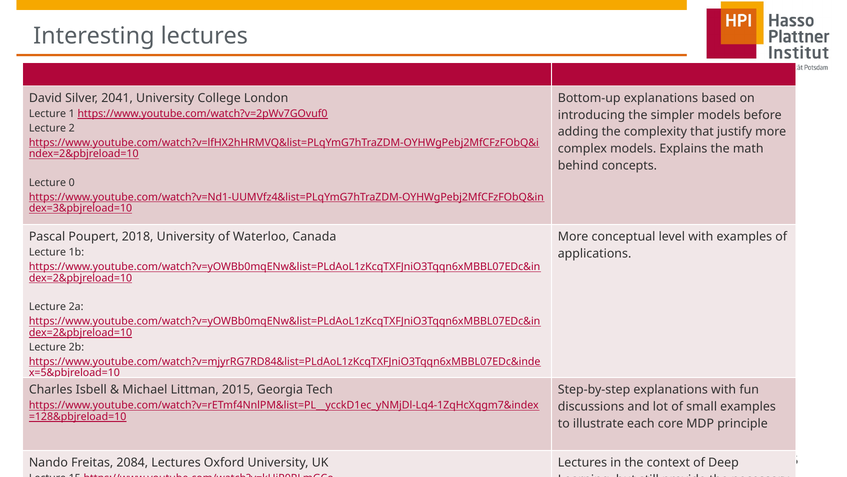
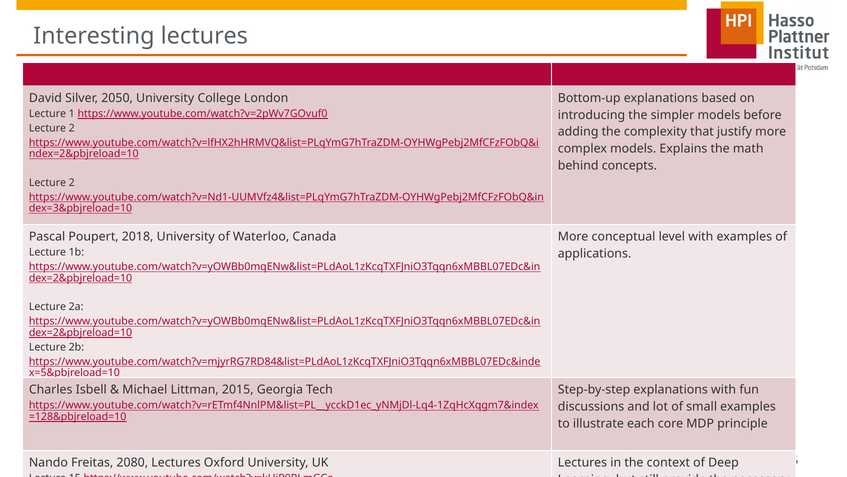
2041: 2041 -> 2050
0 at (72, 183): 0 -> 2
2084: 2084 -> 2080
